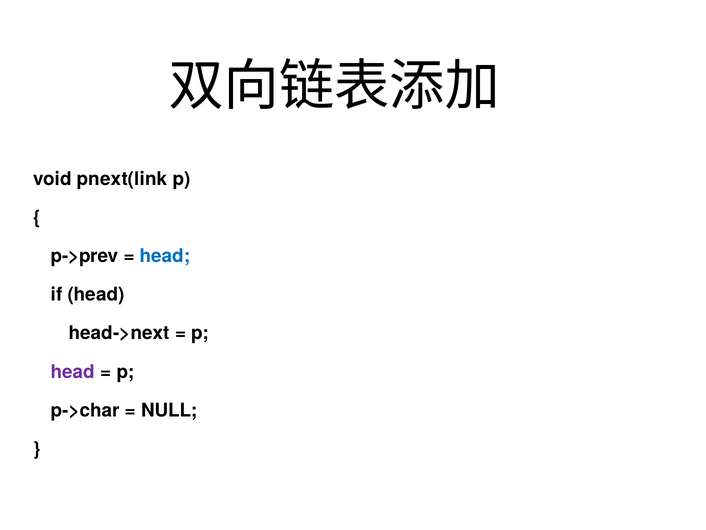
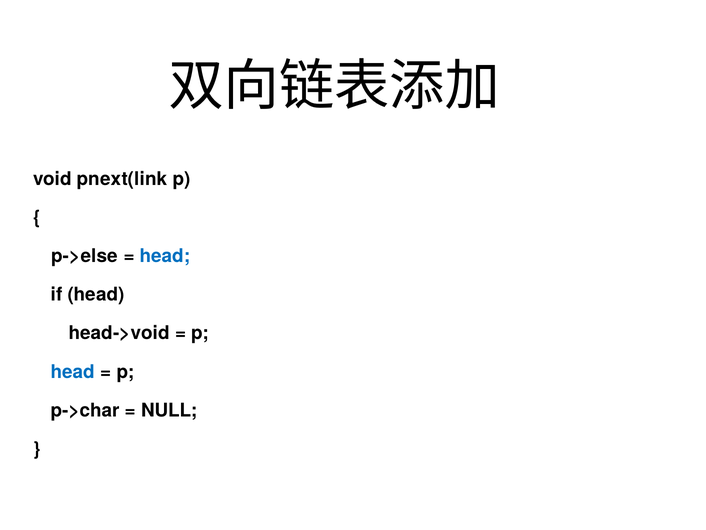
p->prev: p->prev -> p->else
head->next: head->next -> head->void
head at (73, 371) colour: purple -> blue
